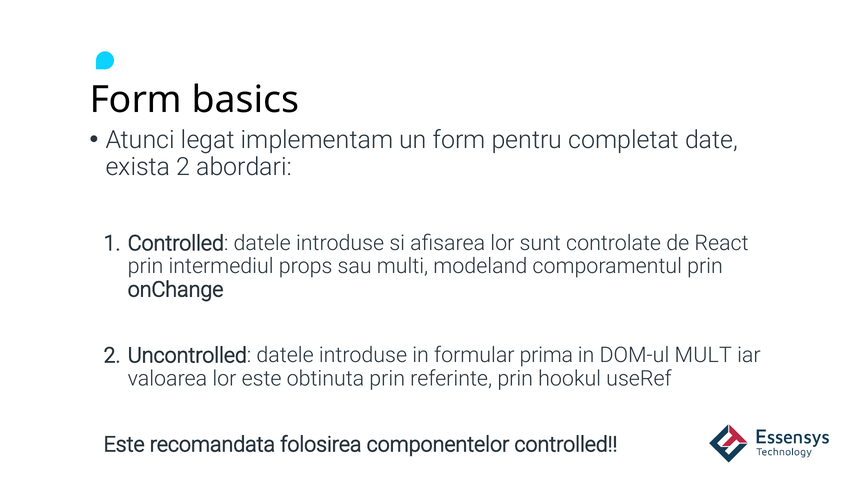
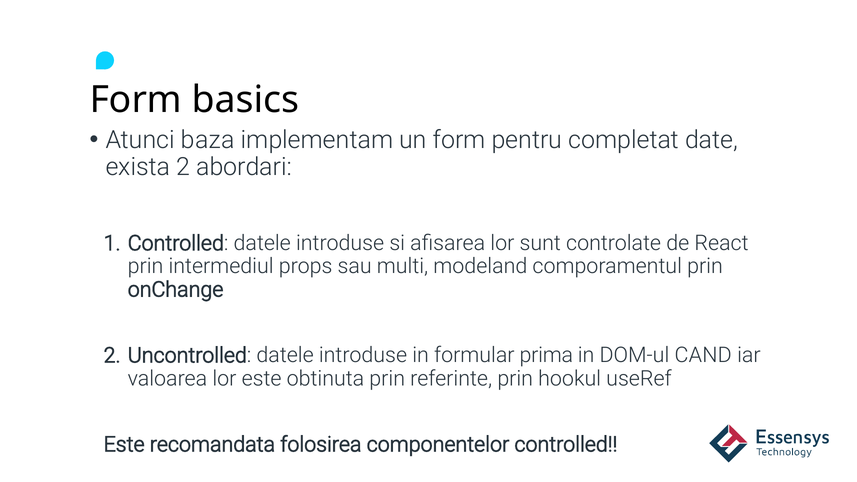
legat: legat -> baza
MULT: MULT -> CAND
